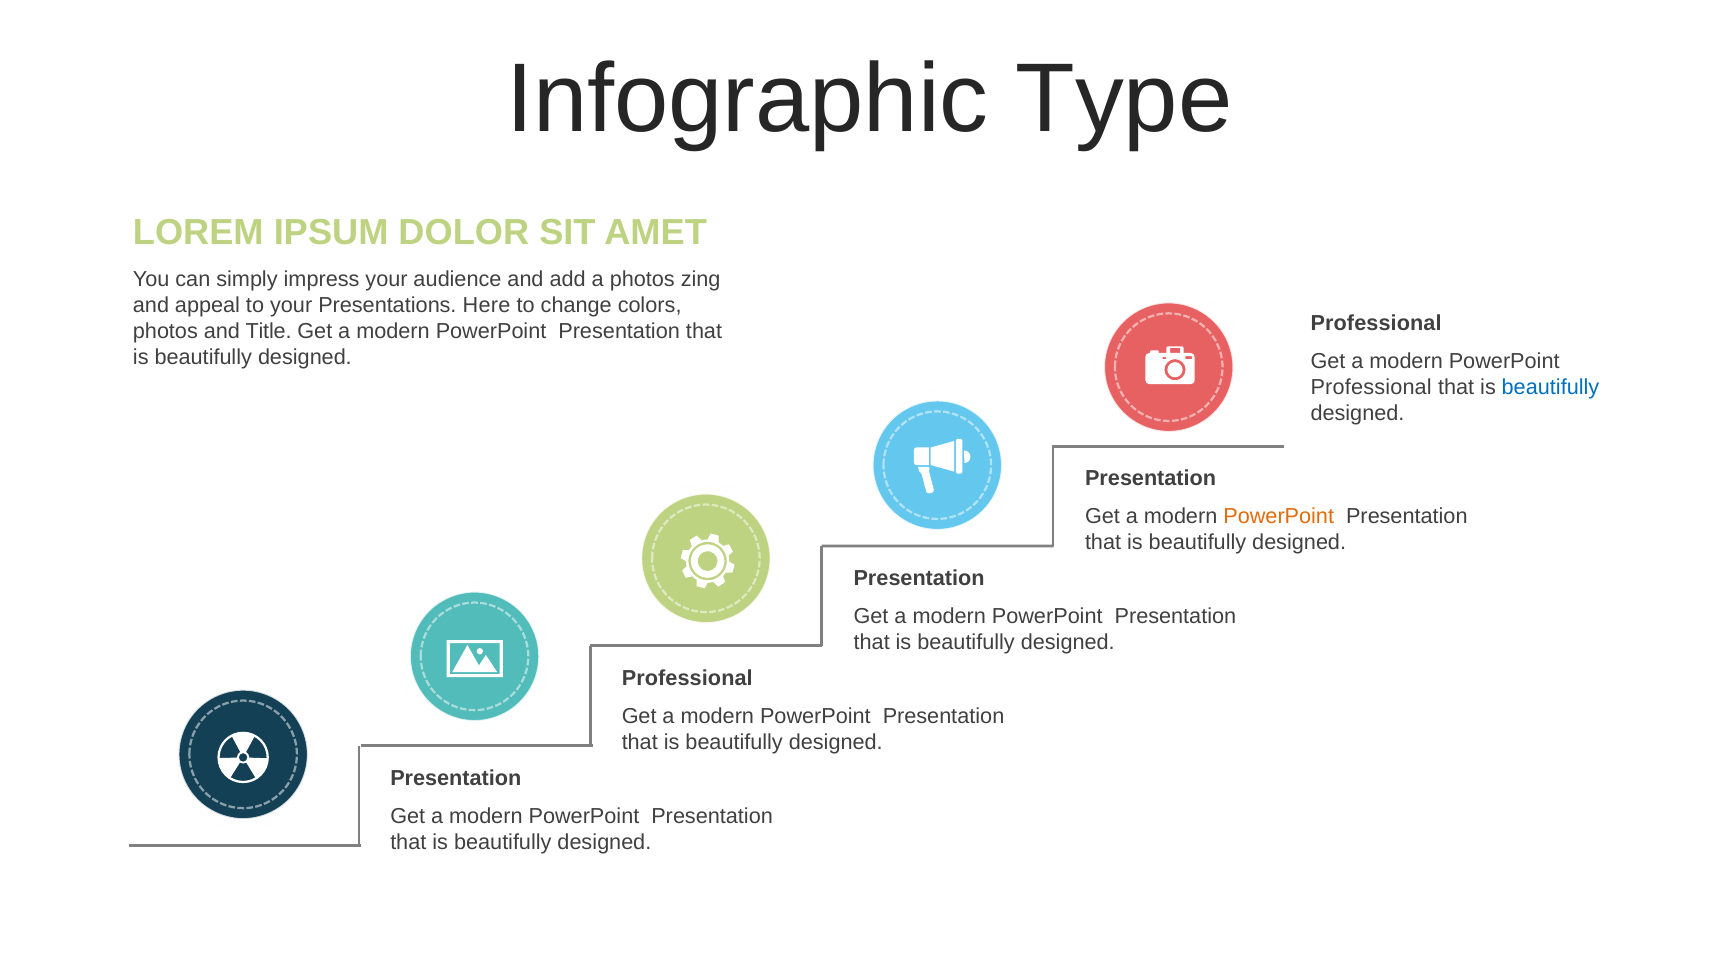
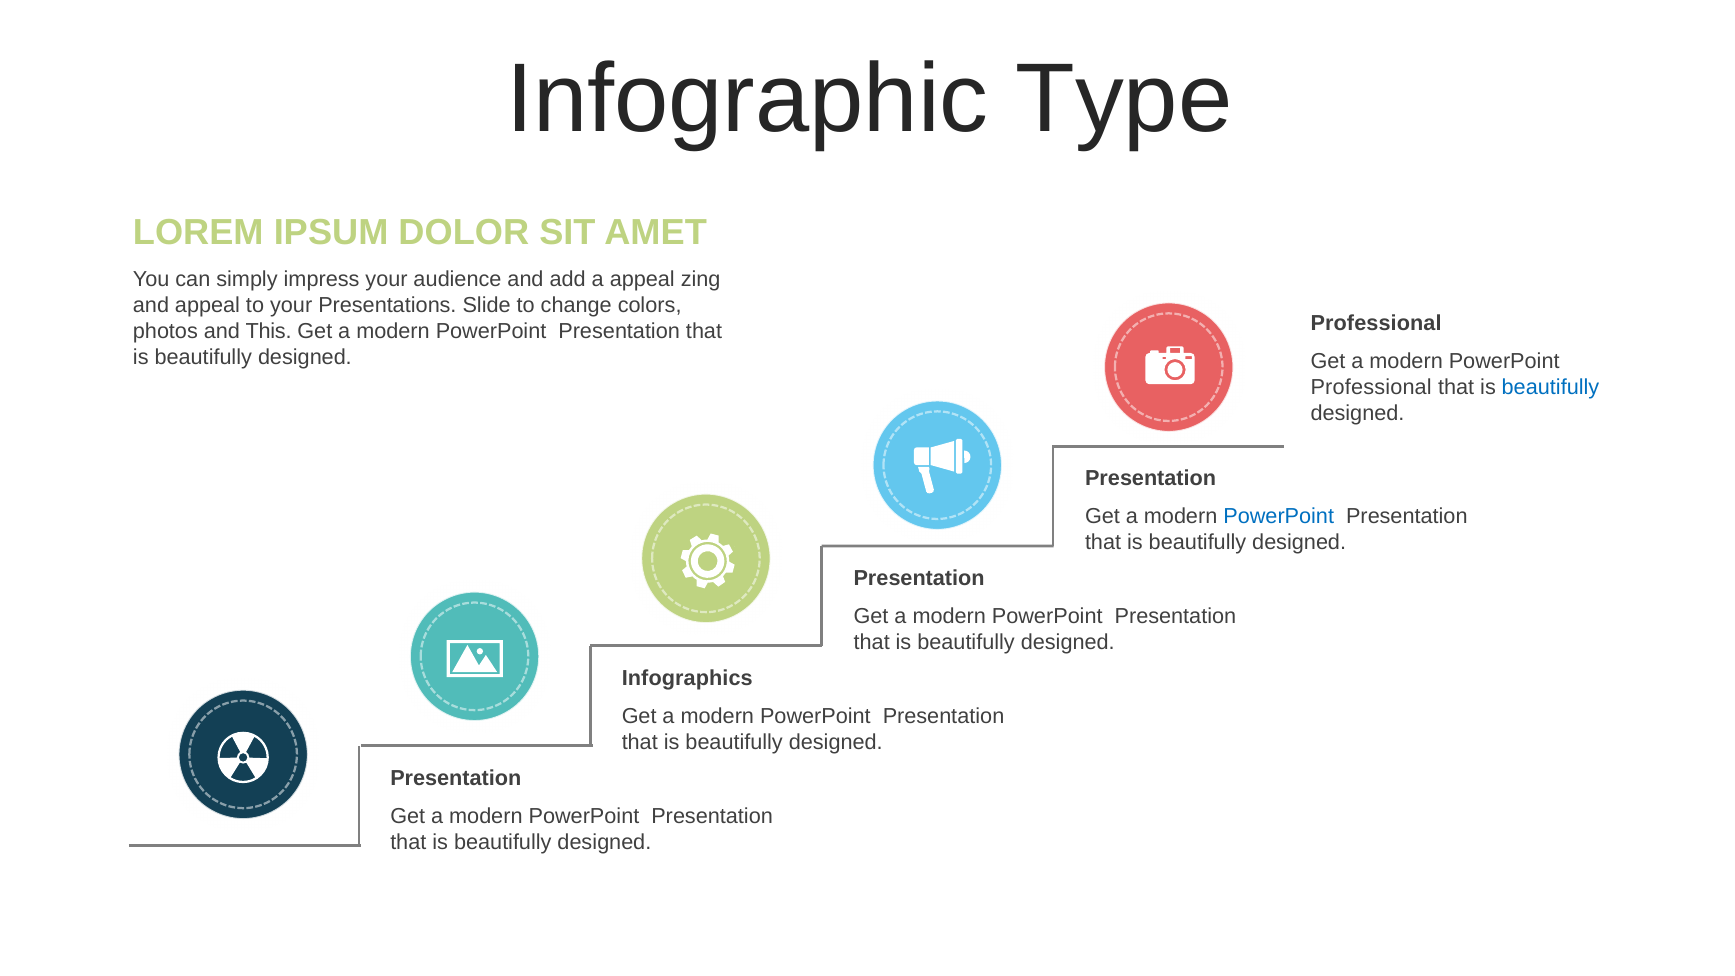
a photos: photos -> appeal
Here: Here -> Slide
Title: Title -> This
PowerPoint at (1279, 516) colour: orange -> blue
Professional at (687, 678): Professional -> Infographics
